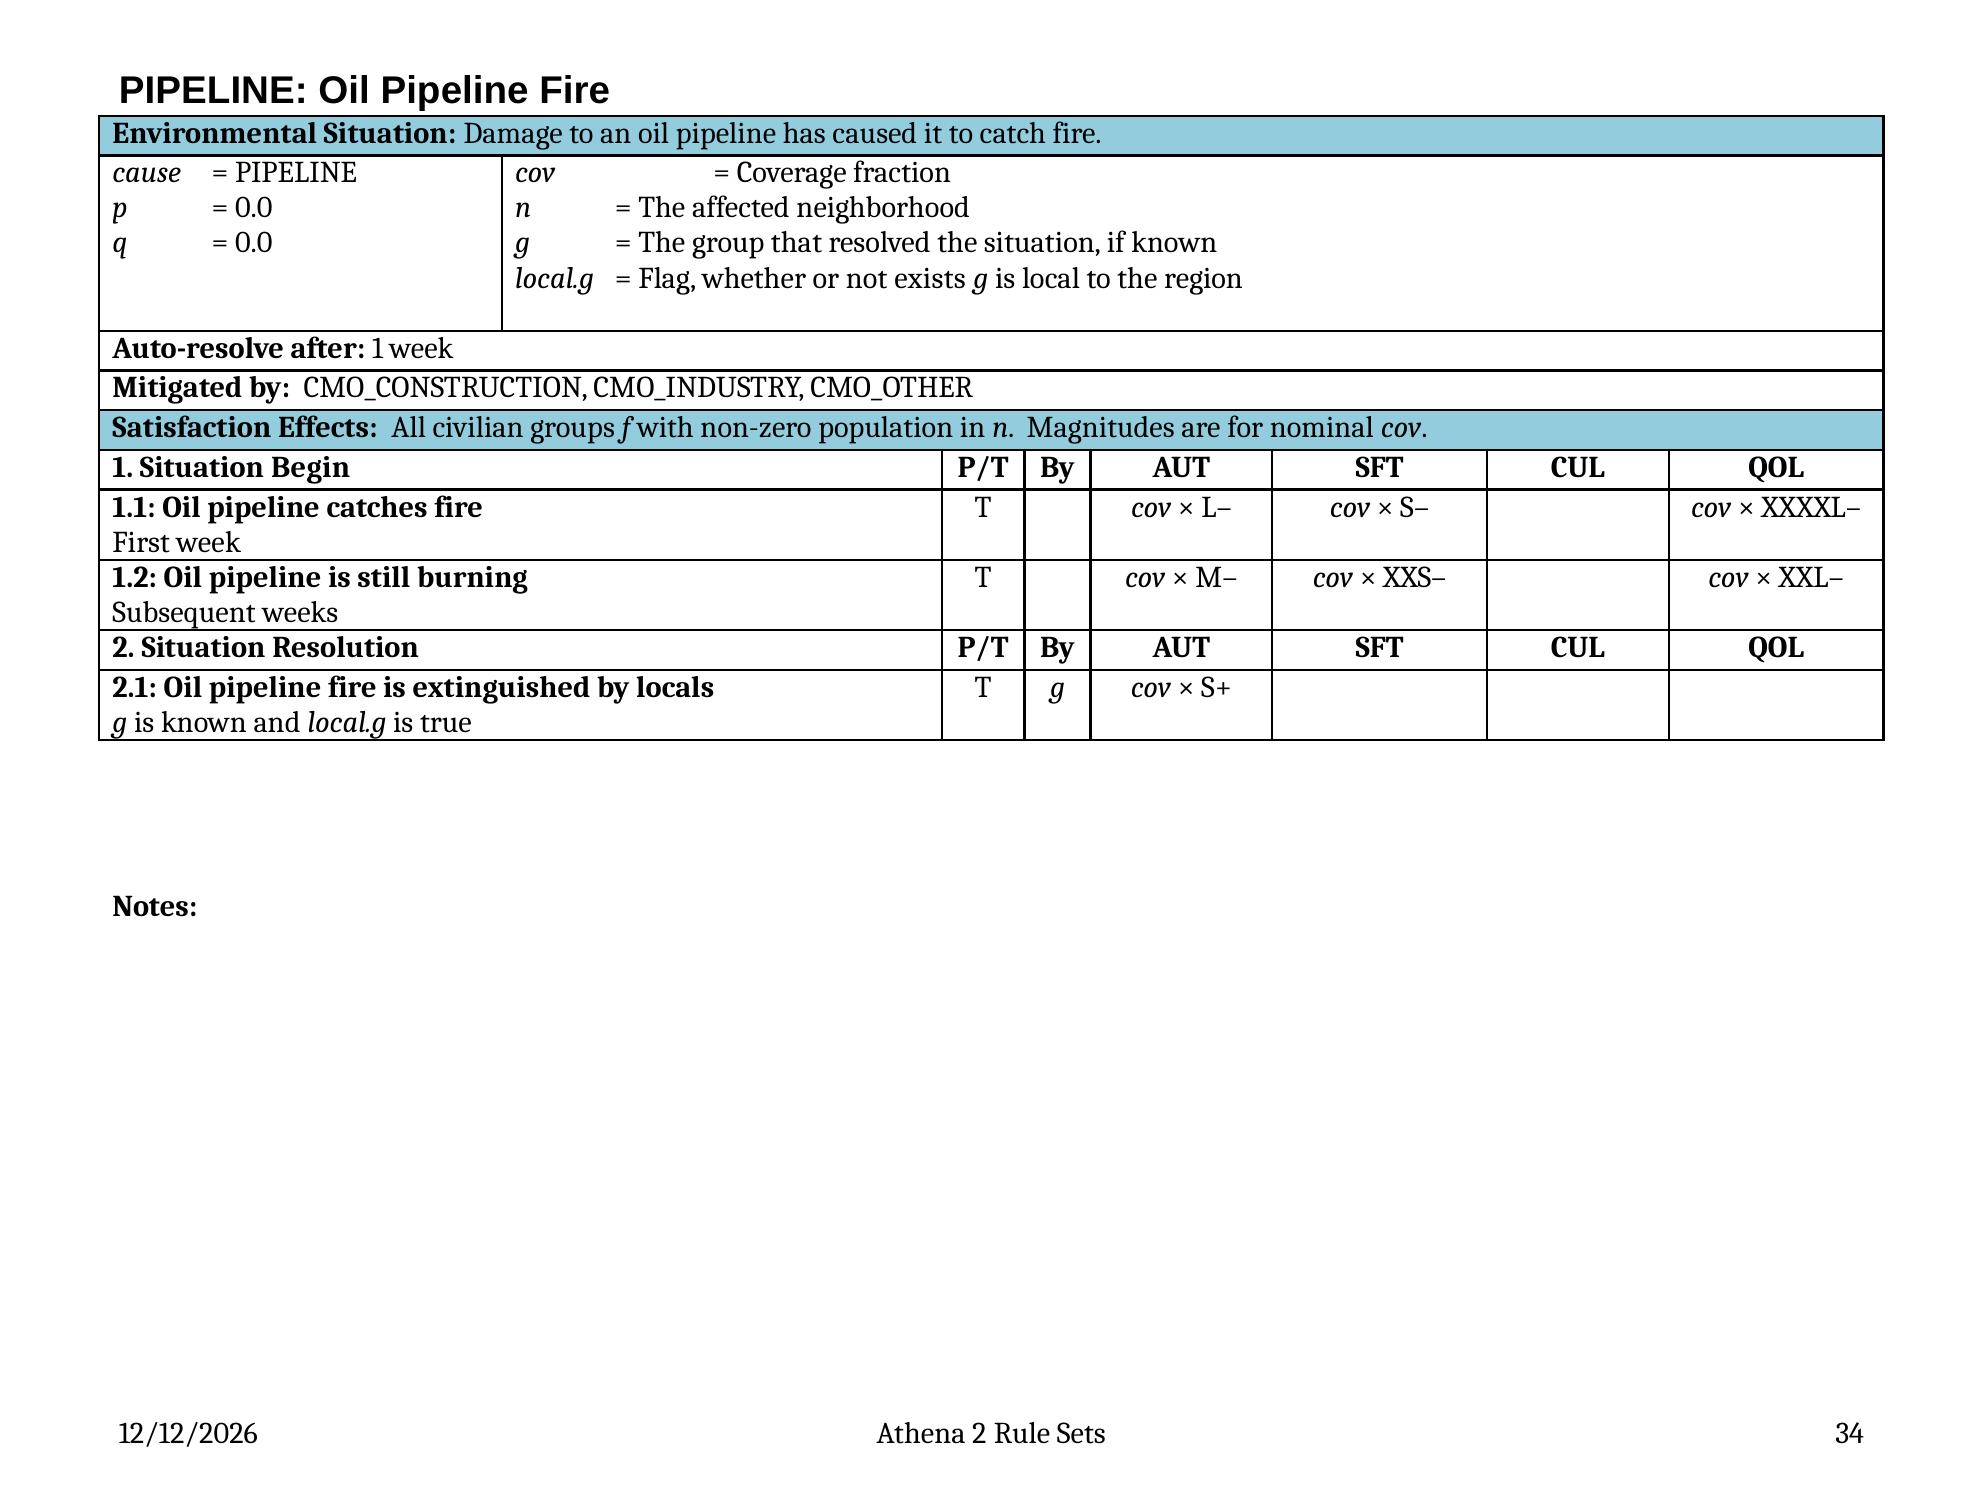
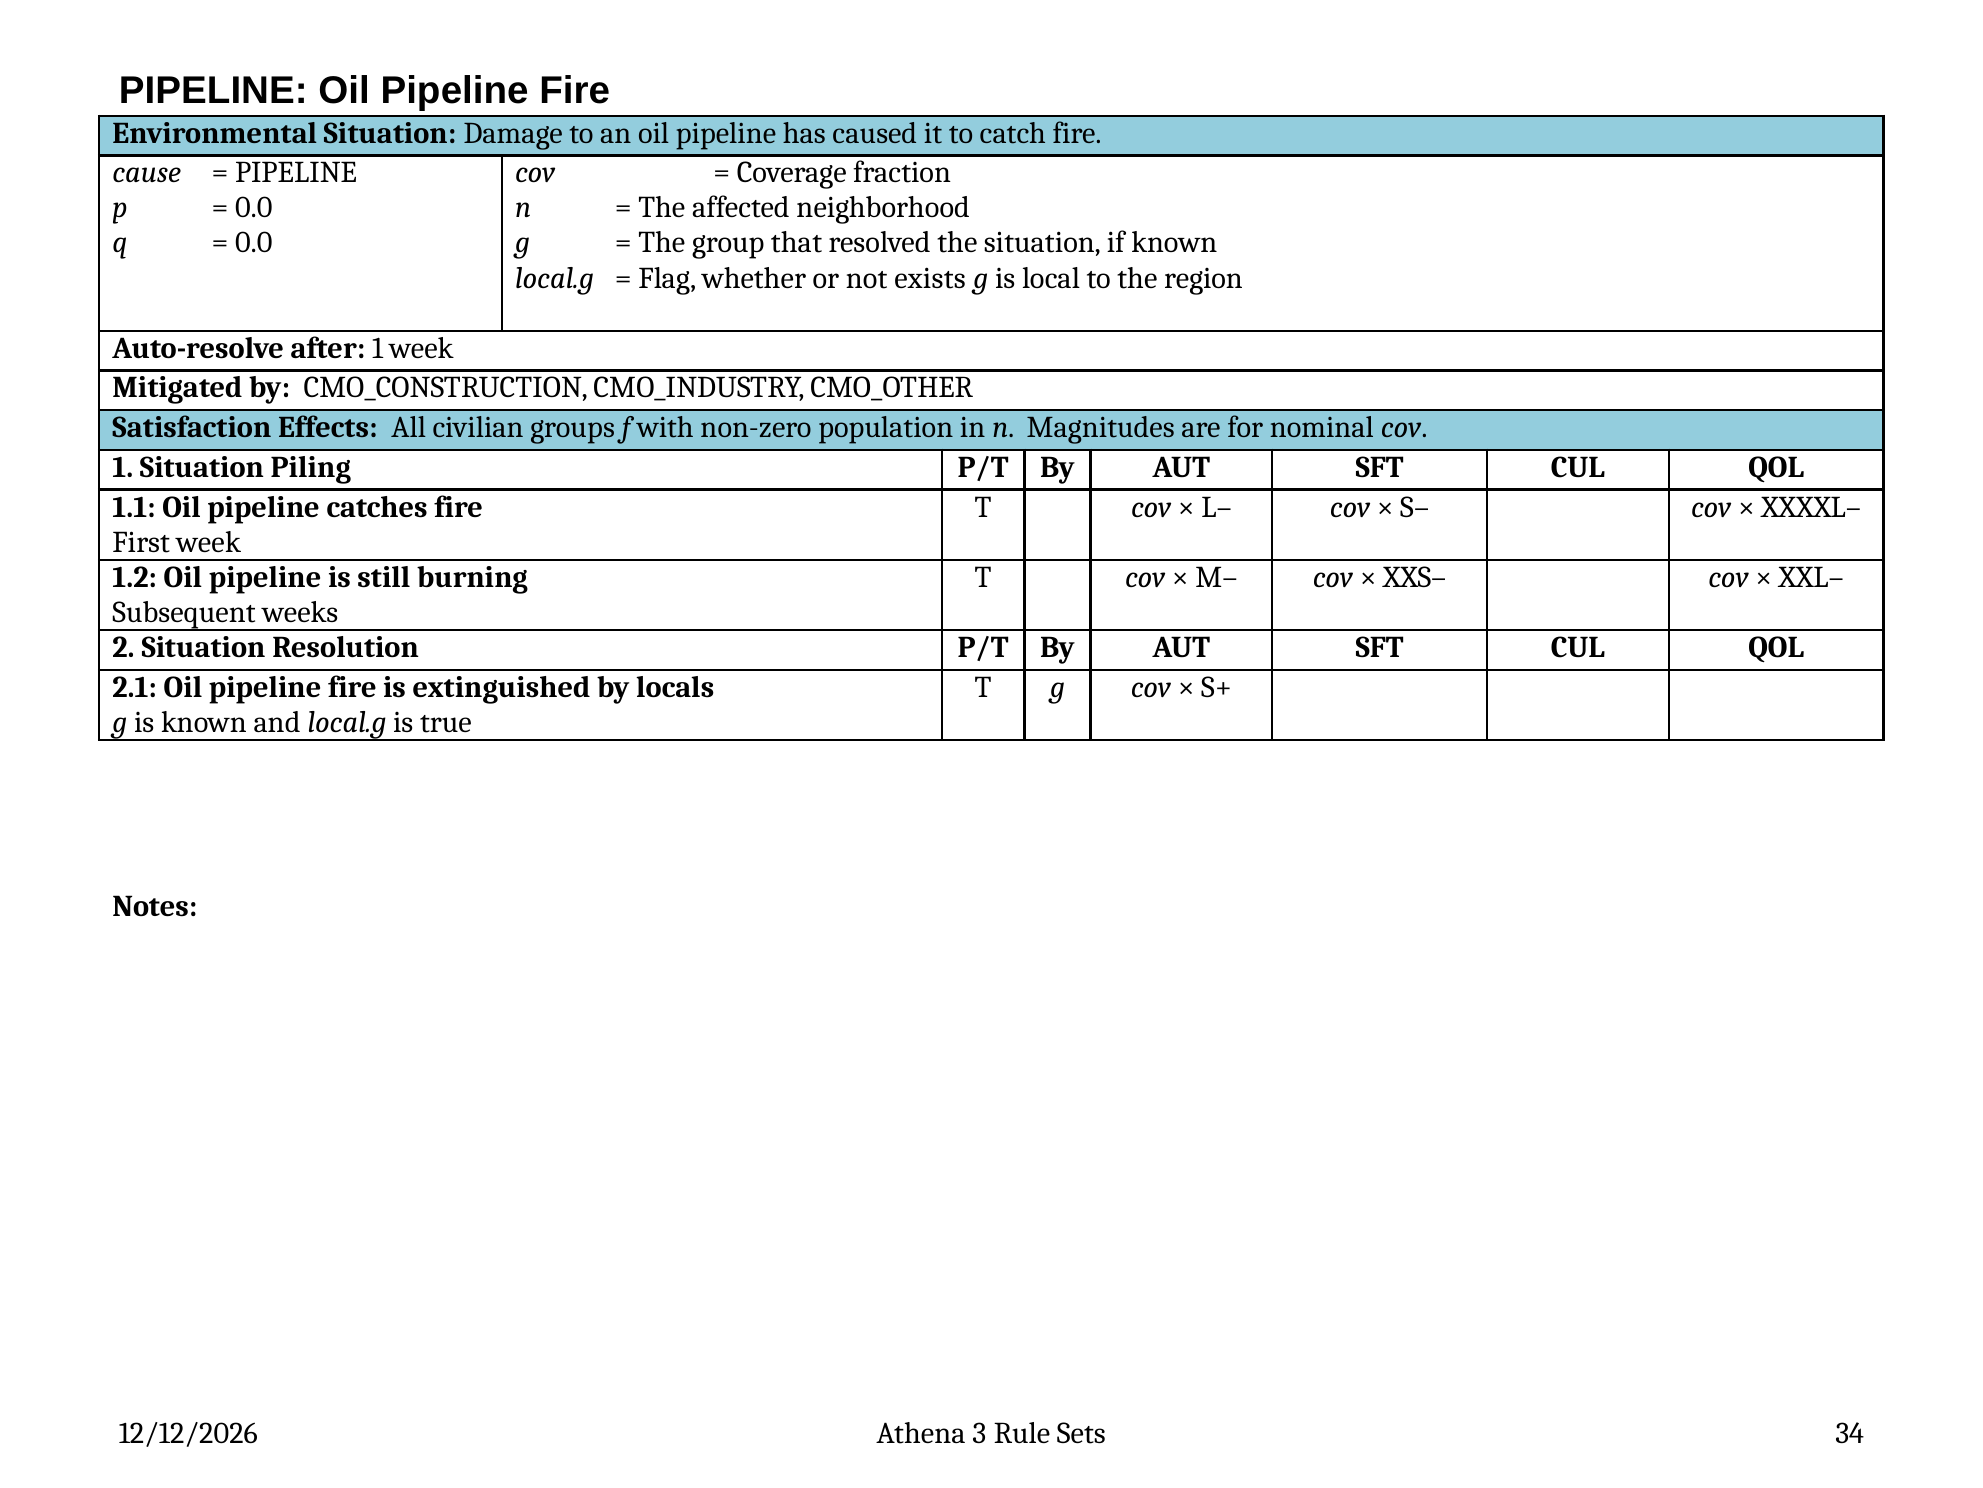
Begin: Begin -> Piling
Athena 2: 2 -> 3
